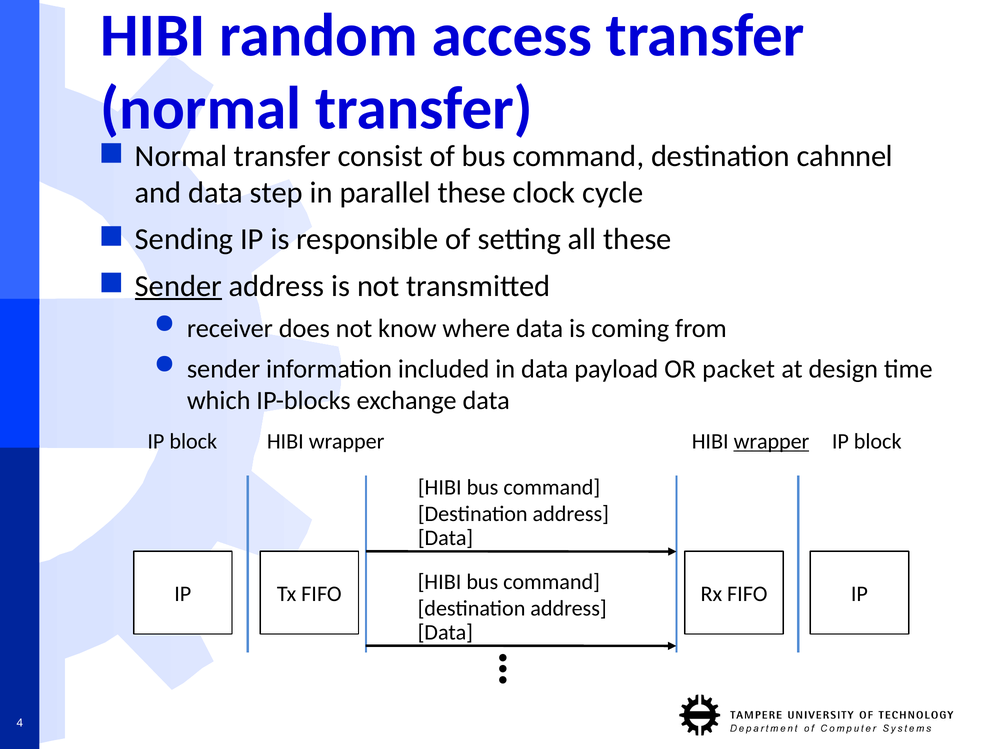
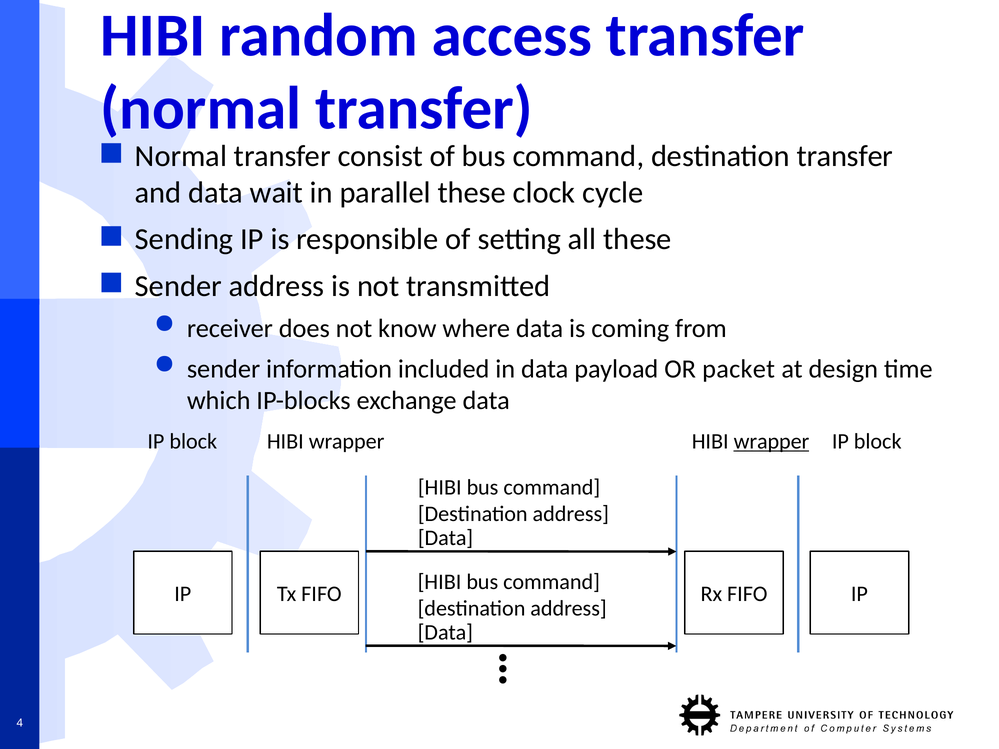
destination cahnnel: cahnnel -> transfer
step: step -> wait
Sender at (178, 286) underline: present -> none
